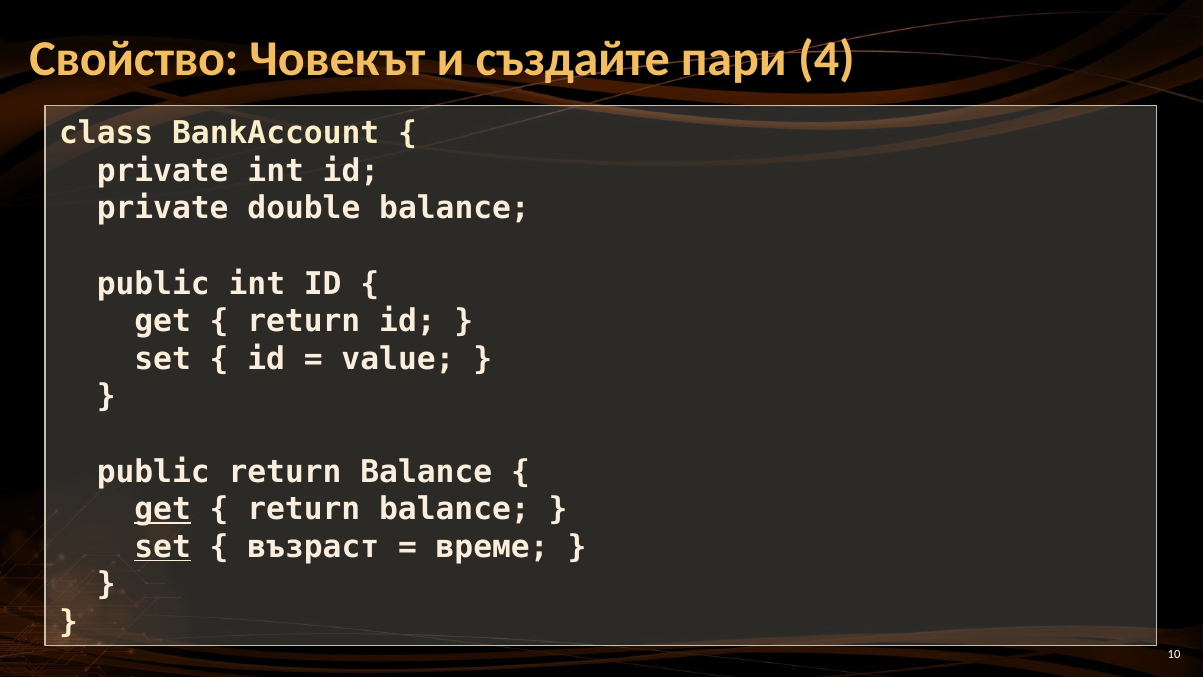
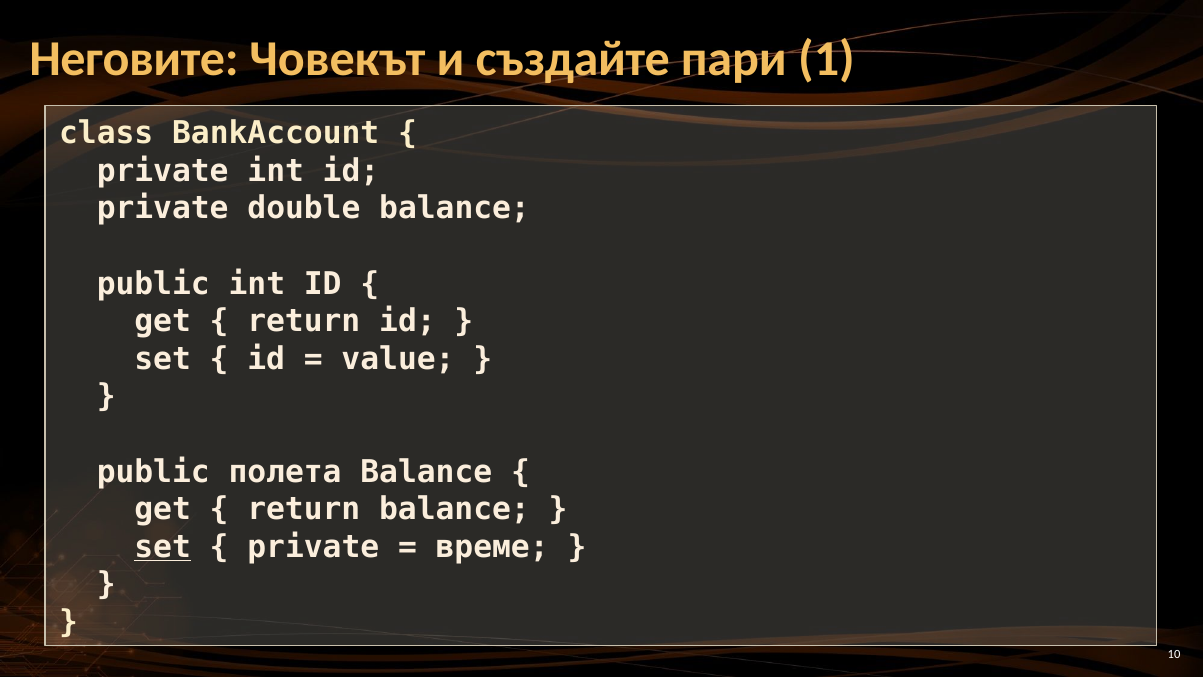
Свойство: Свойство -> Неговите
4: 4 -> 1
public return: return -> полета
get at (163, 509) underline: present -> none
възраст at (313, 547): възраст -> private
